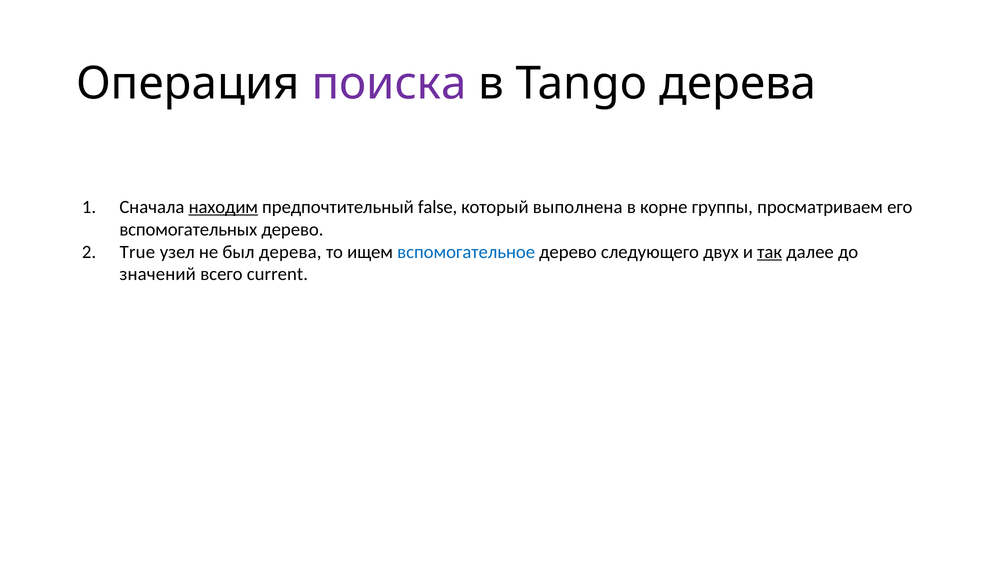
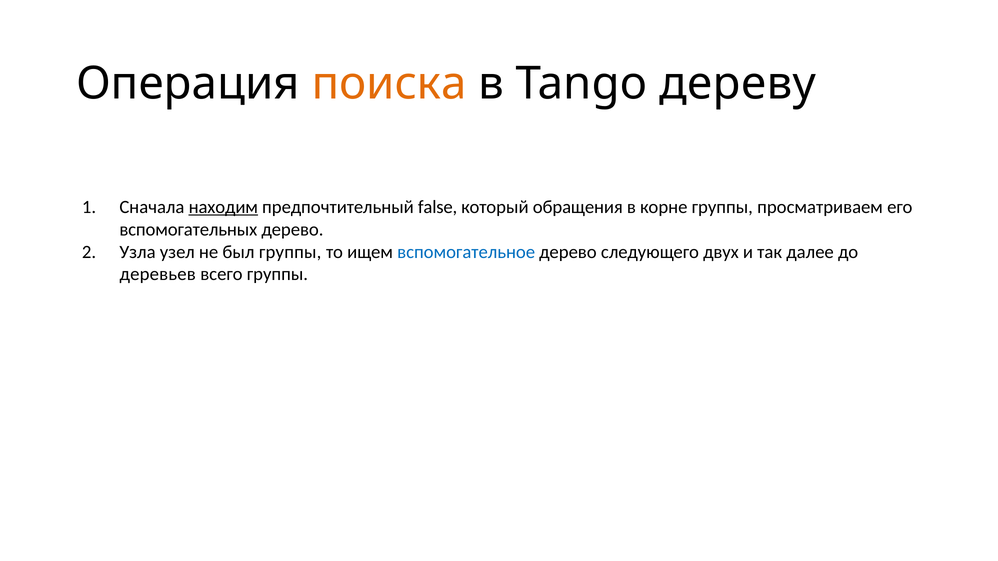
поиска colour: purple -> orange
Tango дерева: дерева -> дереву
выполнена: выполнена -> обращения
True: True -> Узла
был дерева: дерева -> группы
так underline: present -> none
значений: значений -> деревьев
всего current: current -> группы
